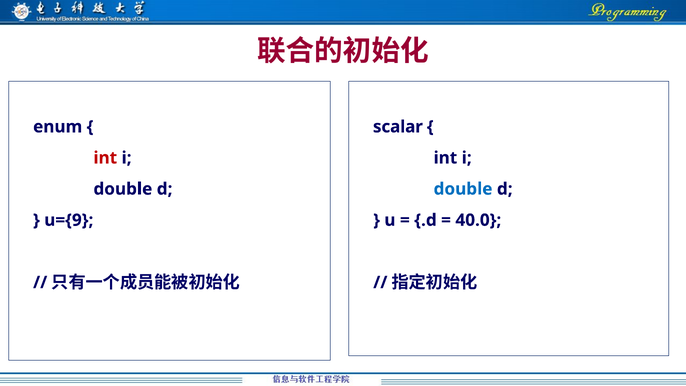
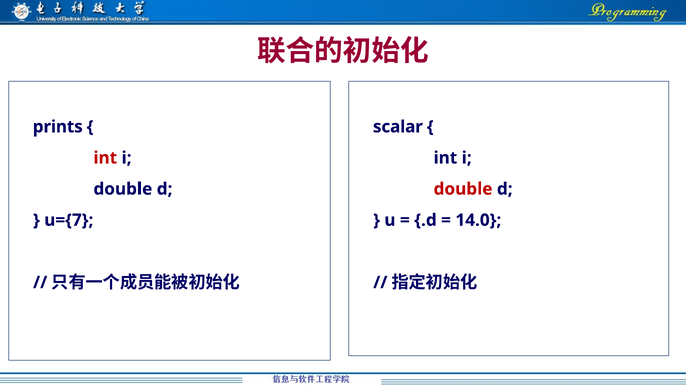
enum: enum -> prints
double at (463, 189) colour: blue -> red
u={9: u={9 -> u={7
40.0: 40.0 -> 14.0
